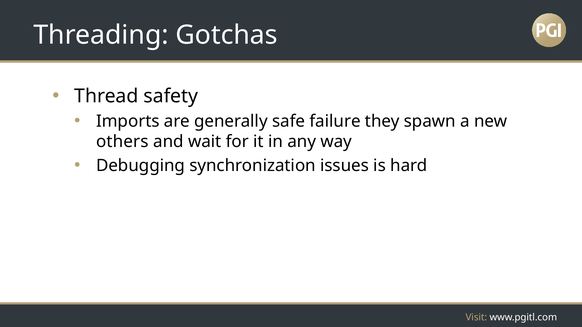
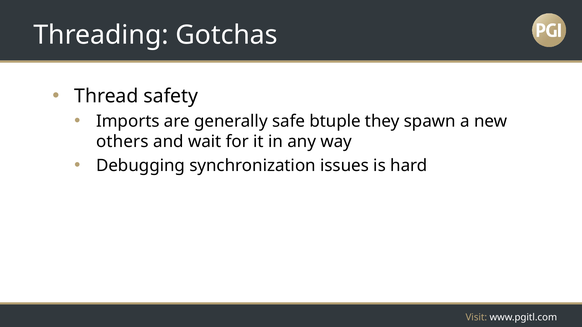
failure: failure -> btuple
